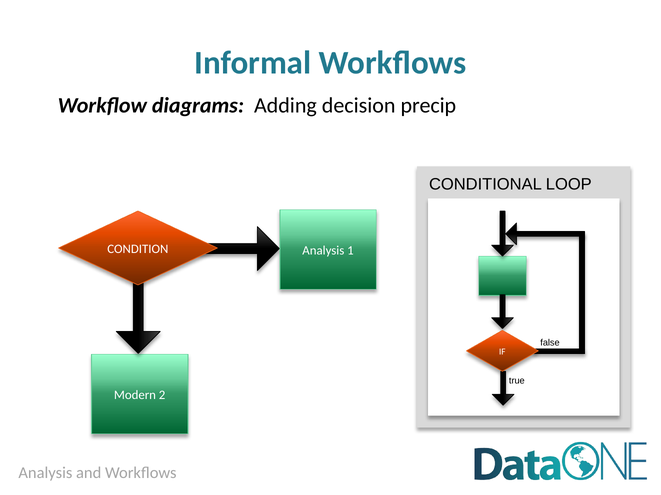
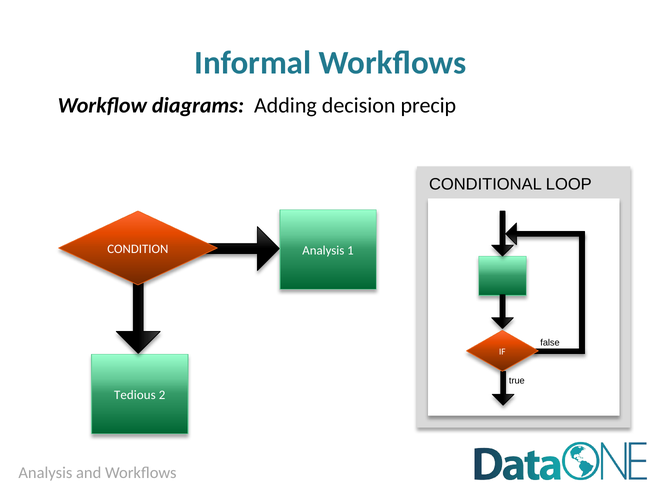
Modern: Modern -> Tedious
